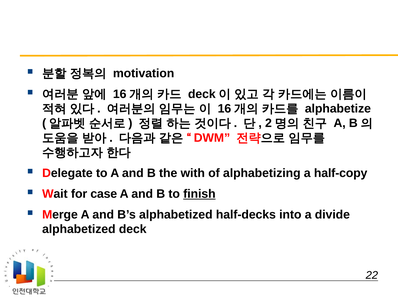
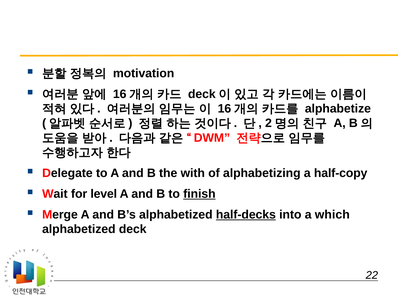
case: case -> level
half-decks underline: none -> present
divide: divide -> which
